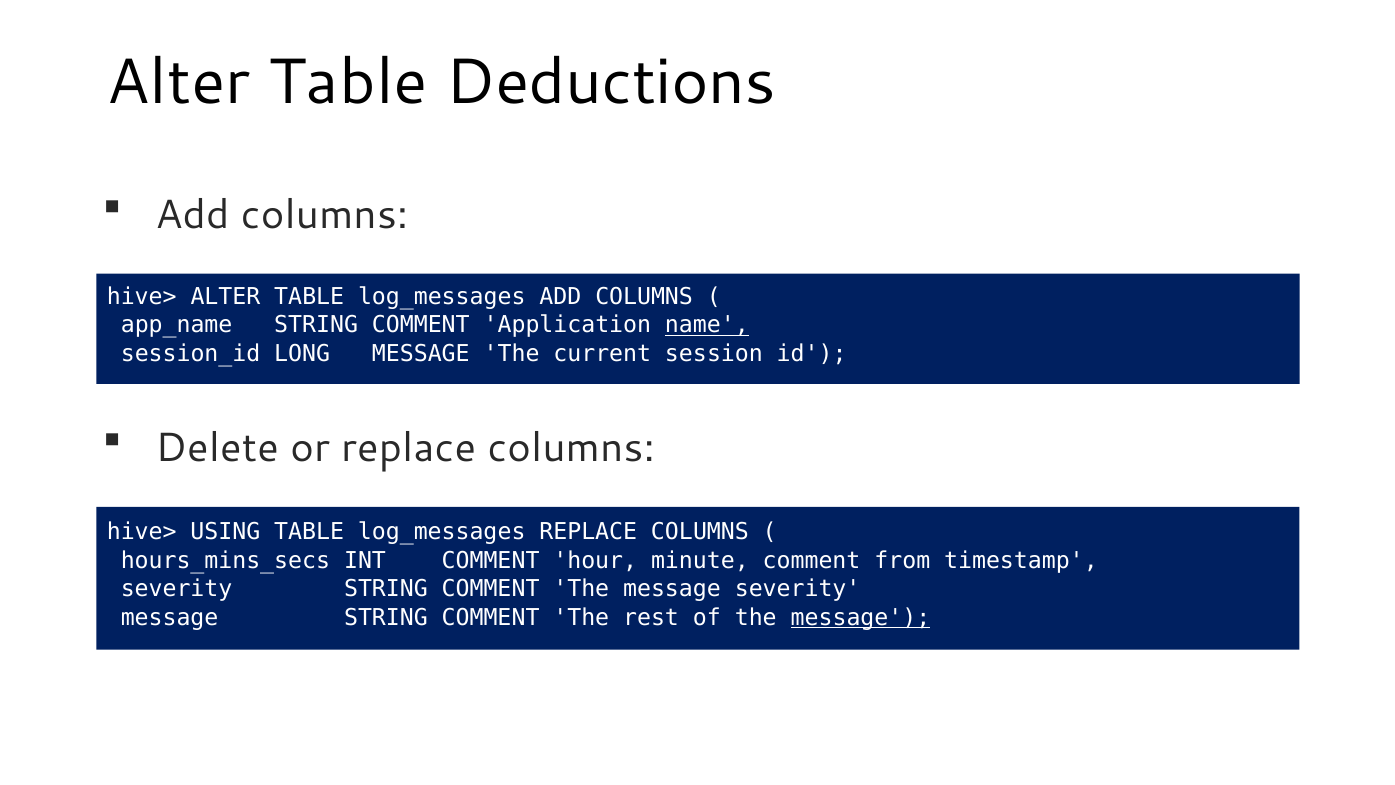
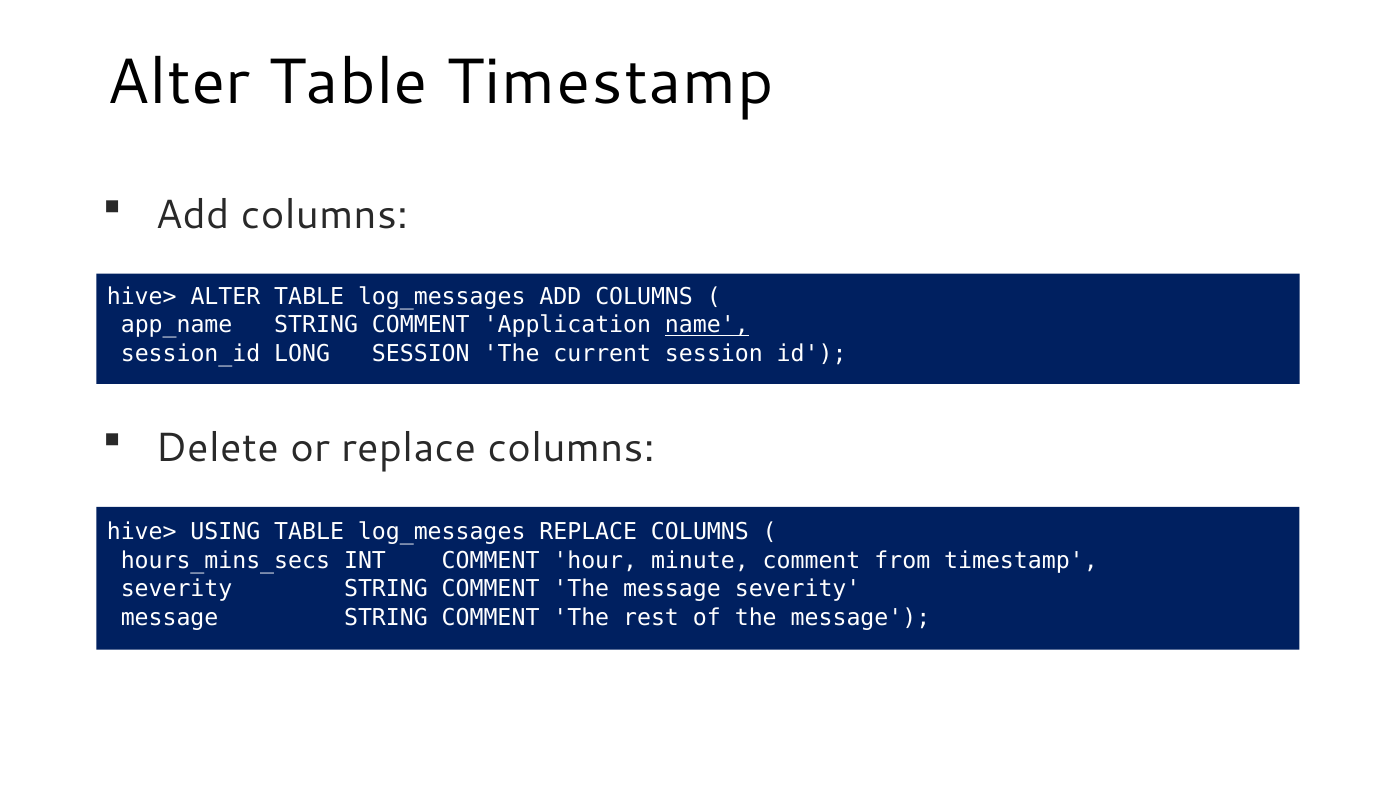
Table Deductions: Deductions -> Timestamp
LONG MESSAGE: MESSAGE -> SESSION
message at (860, 617) underline: present -> none
